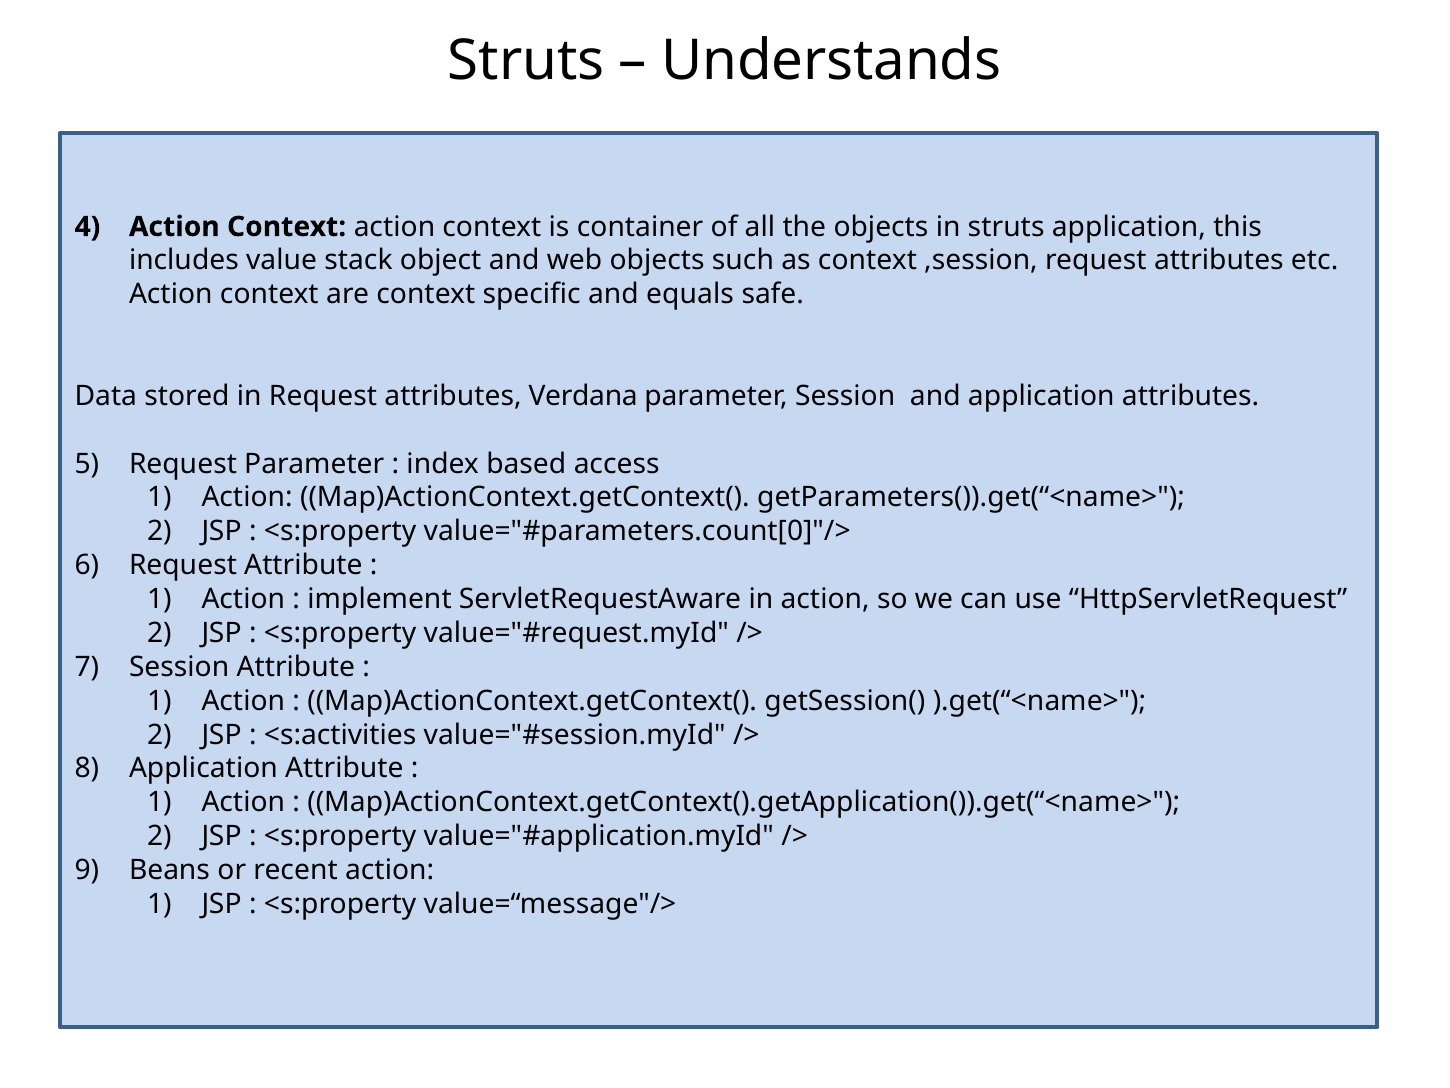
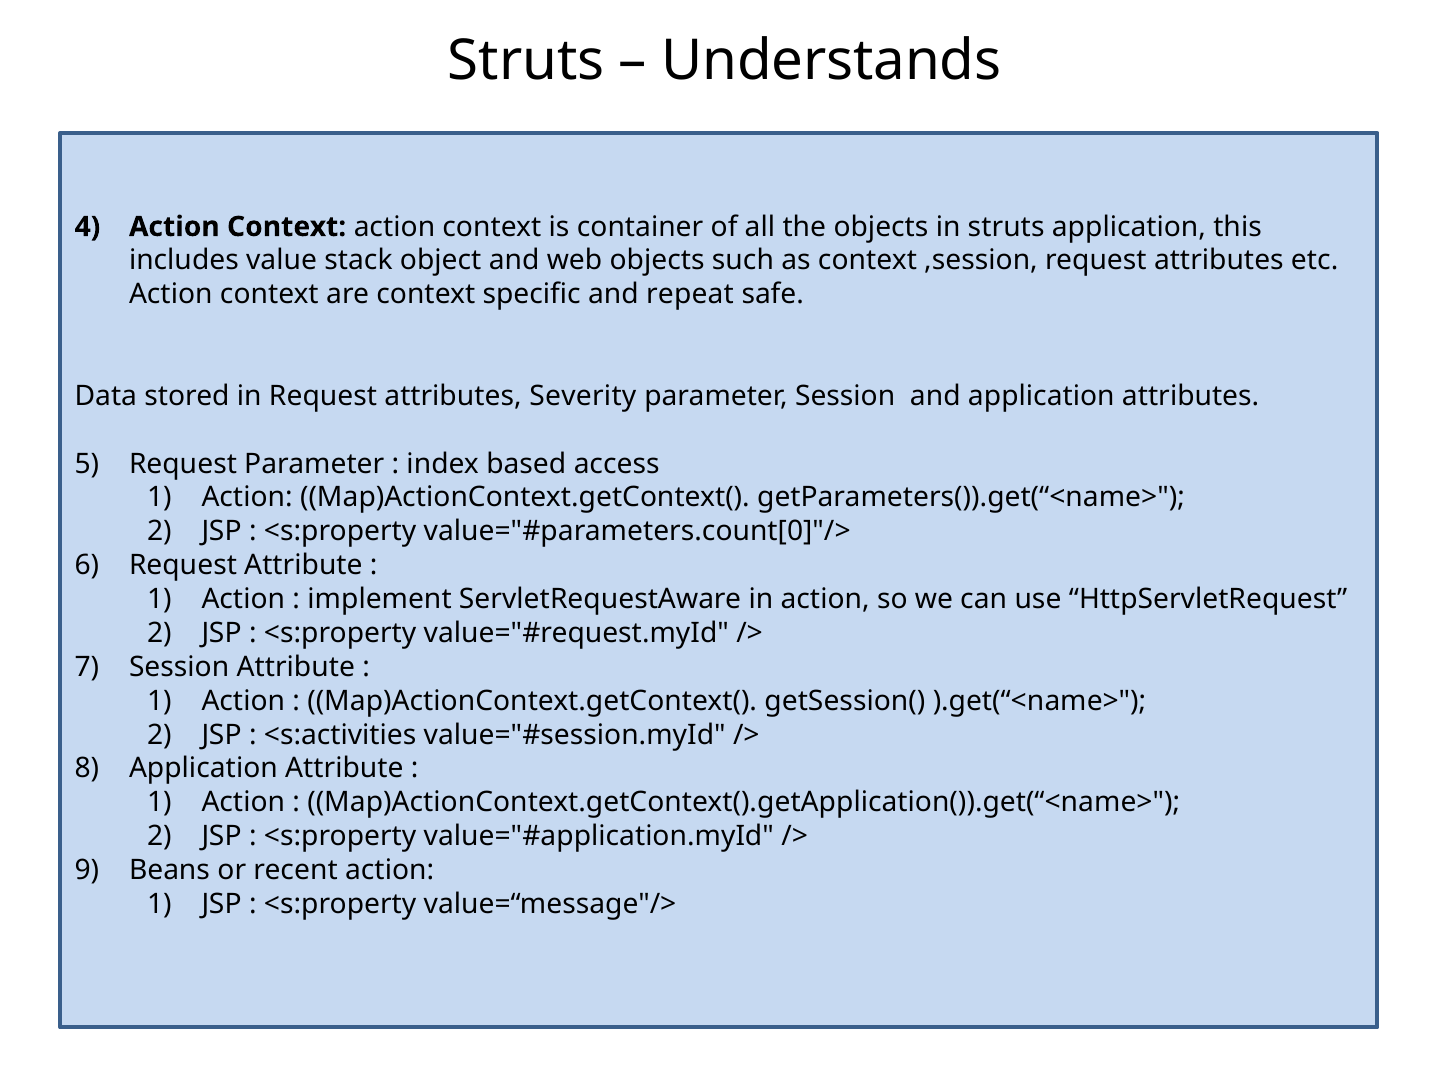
equals: equals -> repeat
Verdana: Verdana -> Severity
